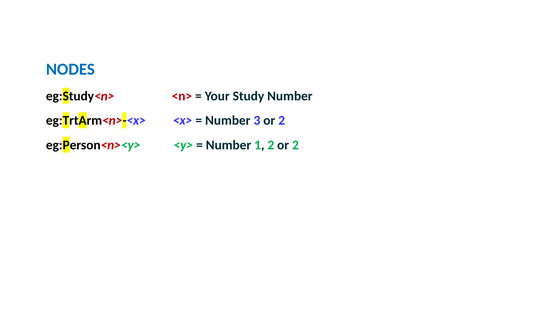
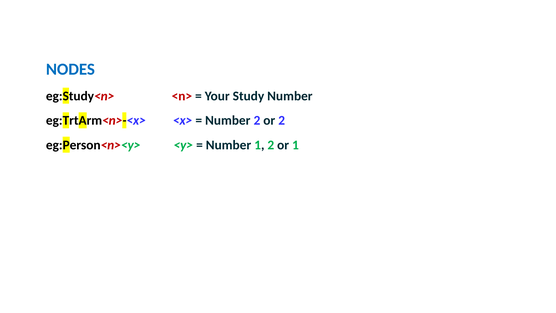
Number 3: 3 -> 2
2 or 2: 2 -> 1
